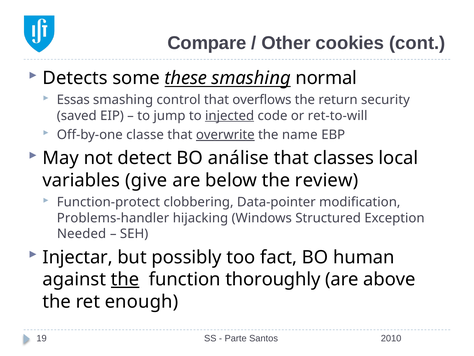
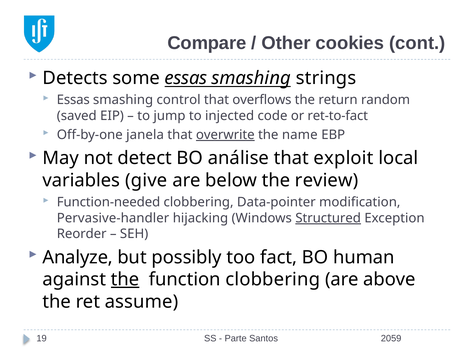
some these: these -> essas
normal: normal -> strings
security: security -> random
injected underline: present -> none
ret-to-will: ret-to-will -> ret-to-fact
classe: classe -> janela
classes: classes -> exploit
Function-protect: Function-protect -> Function-needed
Problems-handler: Problems-handler -> Pervasive-handler
Structured underline: none -> present
Needed: Needed -> Reorder
Injectar: Injectar -> Analyze
function thoroughly: thoroughly -> clobbering
enough: enough -> assume
2010: 2010 -> 2059
